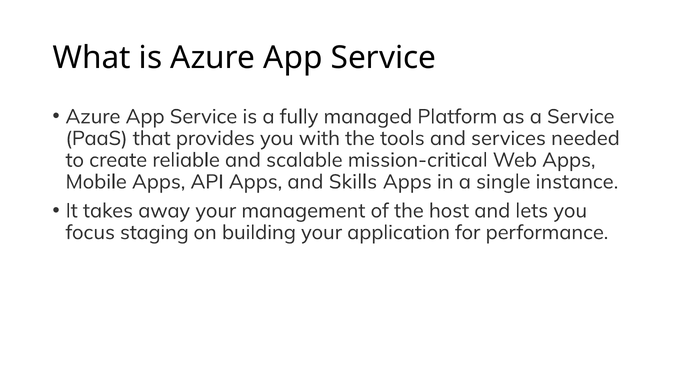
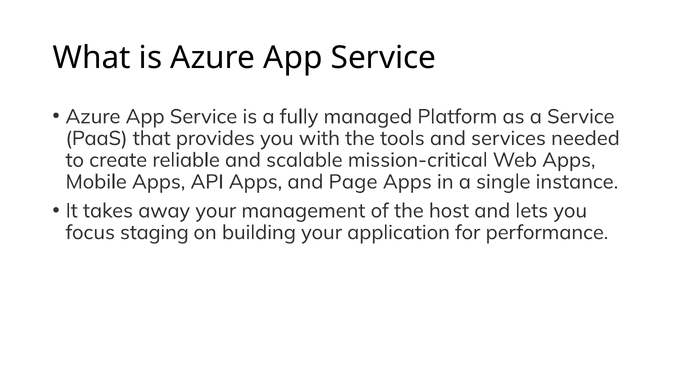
Skills: Skills -> Page
